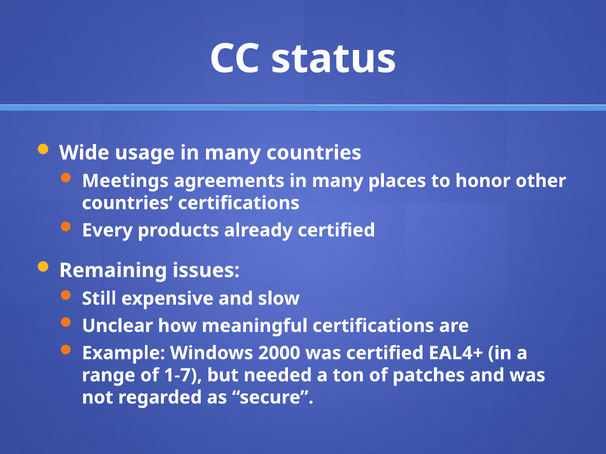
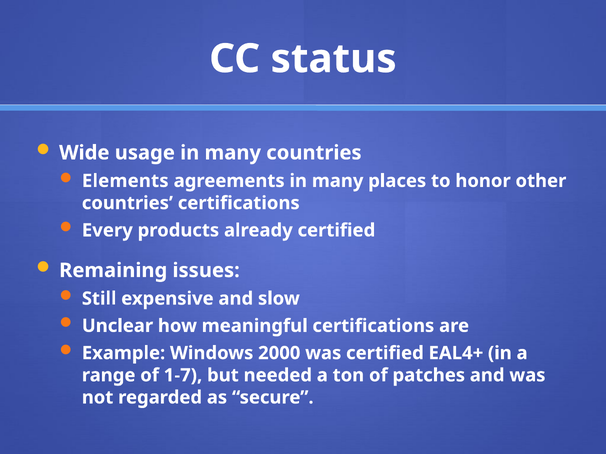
Meetings: Meetings -> Elements
